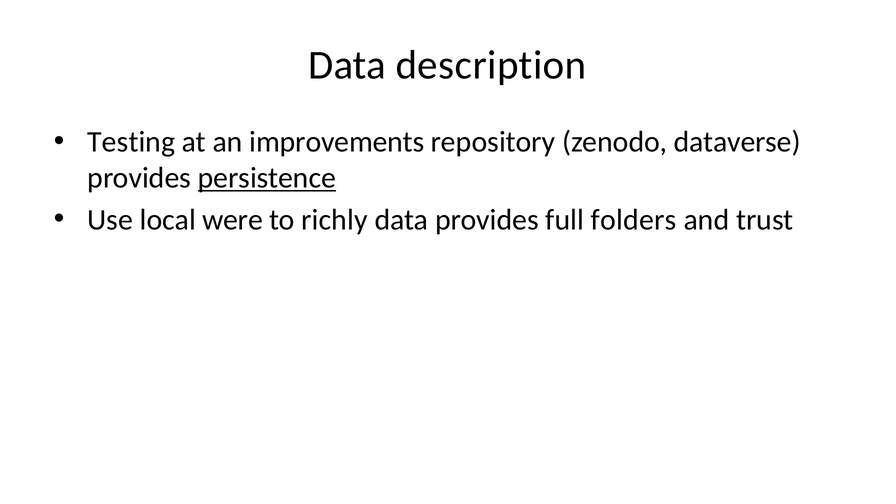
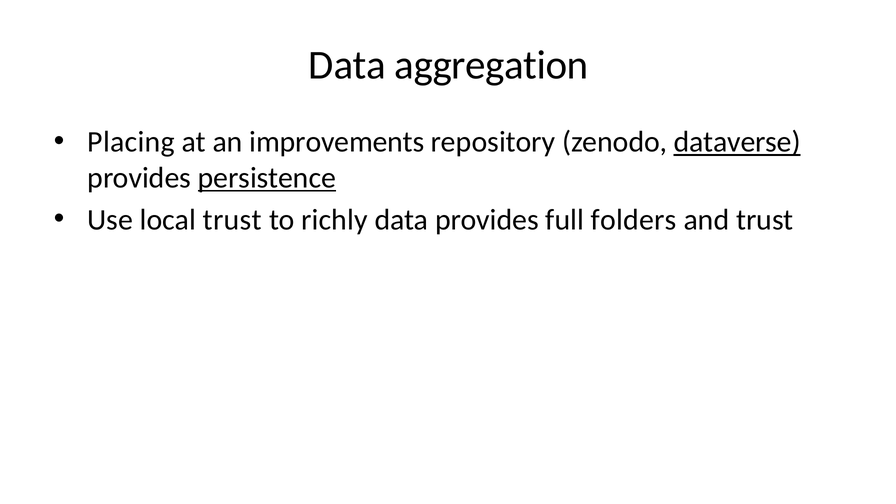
description: description -> aggregation
Testing: Testing -> Placing
dataverse underline: none -> present
local were: were -> trust
